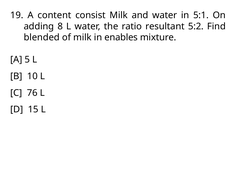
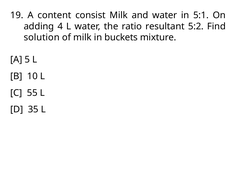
8: 8 -> 4
blended: blended -> solution
enables: enables -> buckets
76: 76 -> 55
15: 15 -> 35
